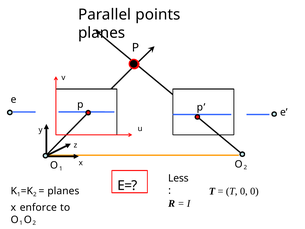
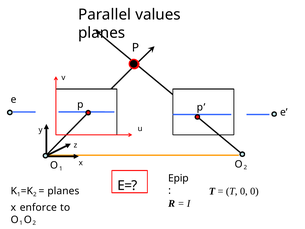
points: points -> values
Less: Less -> Epip
